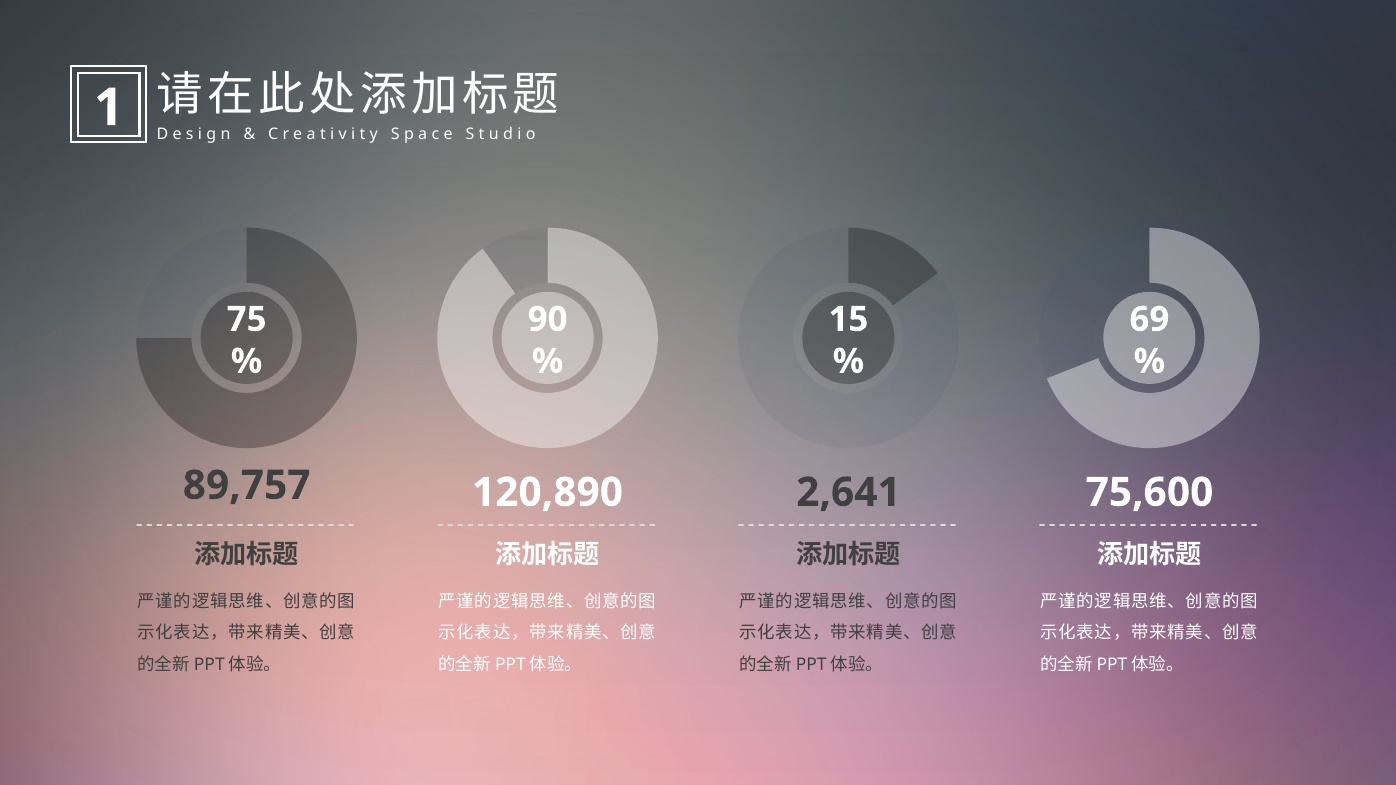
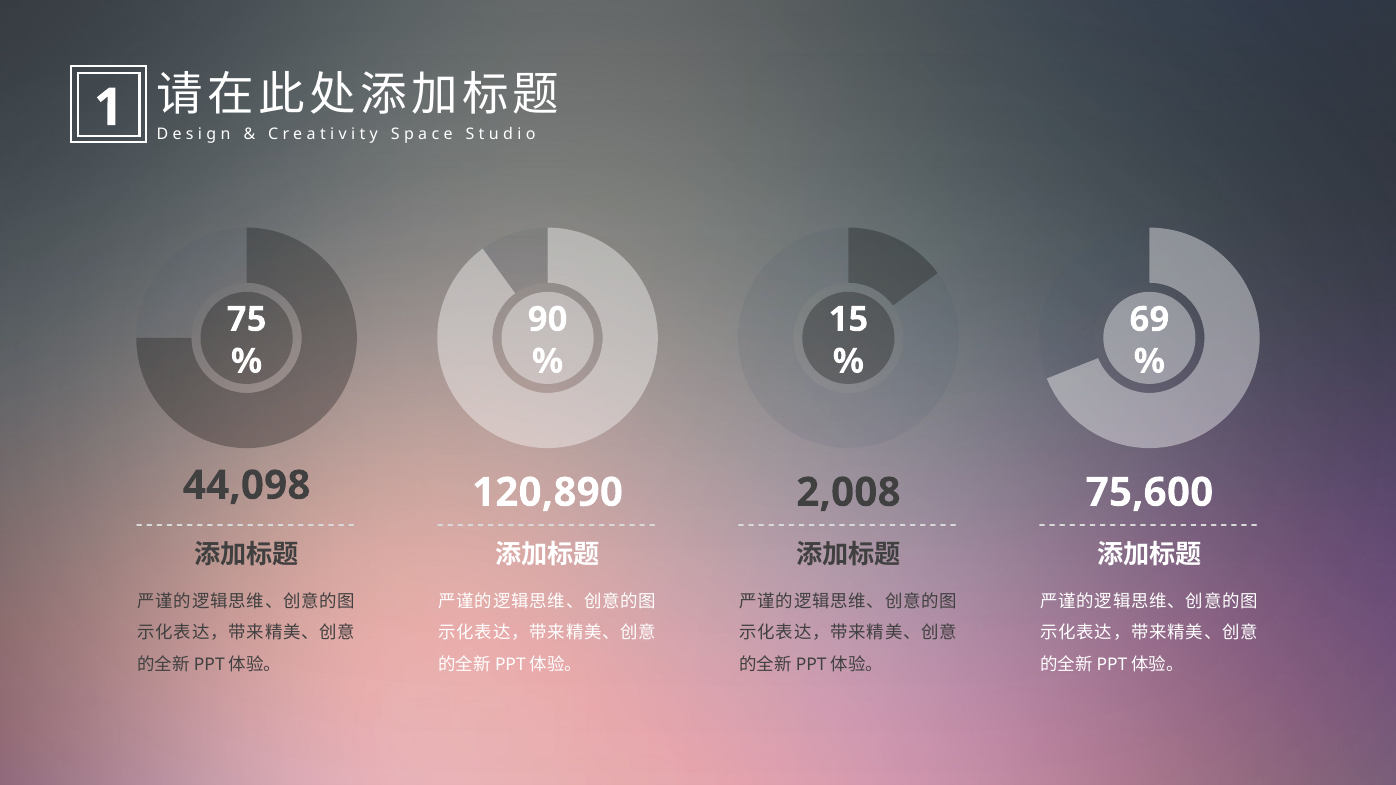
89,757: 89,757 -> 44,098
2,641: 2,641 -> 2,008
